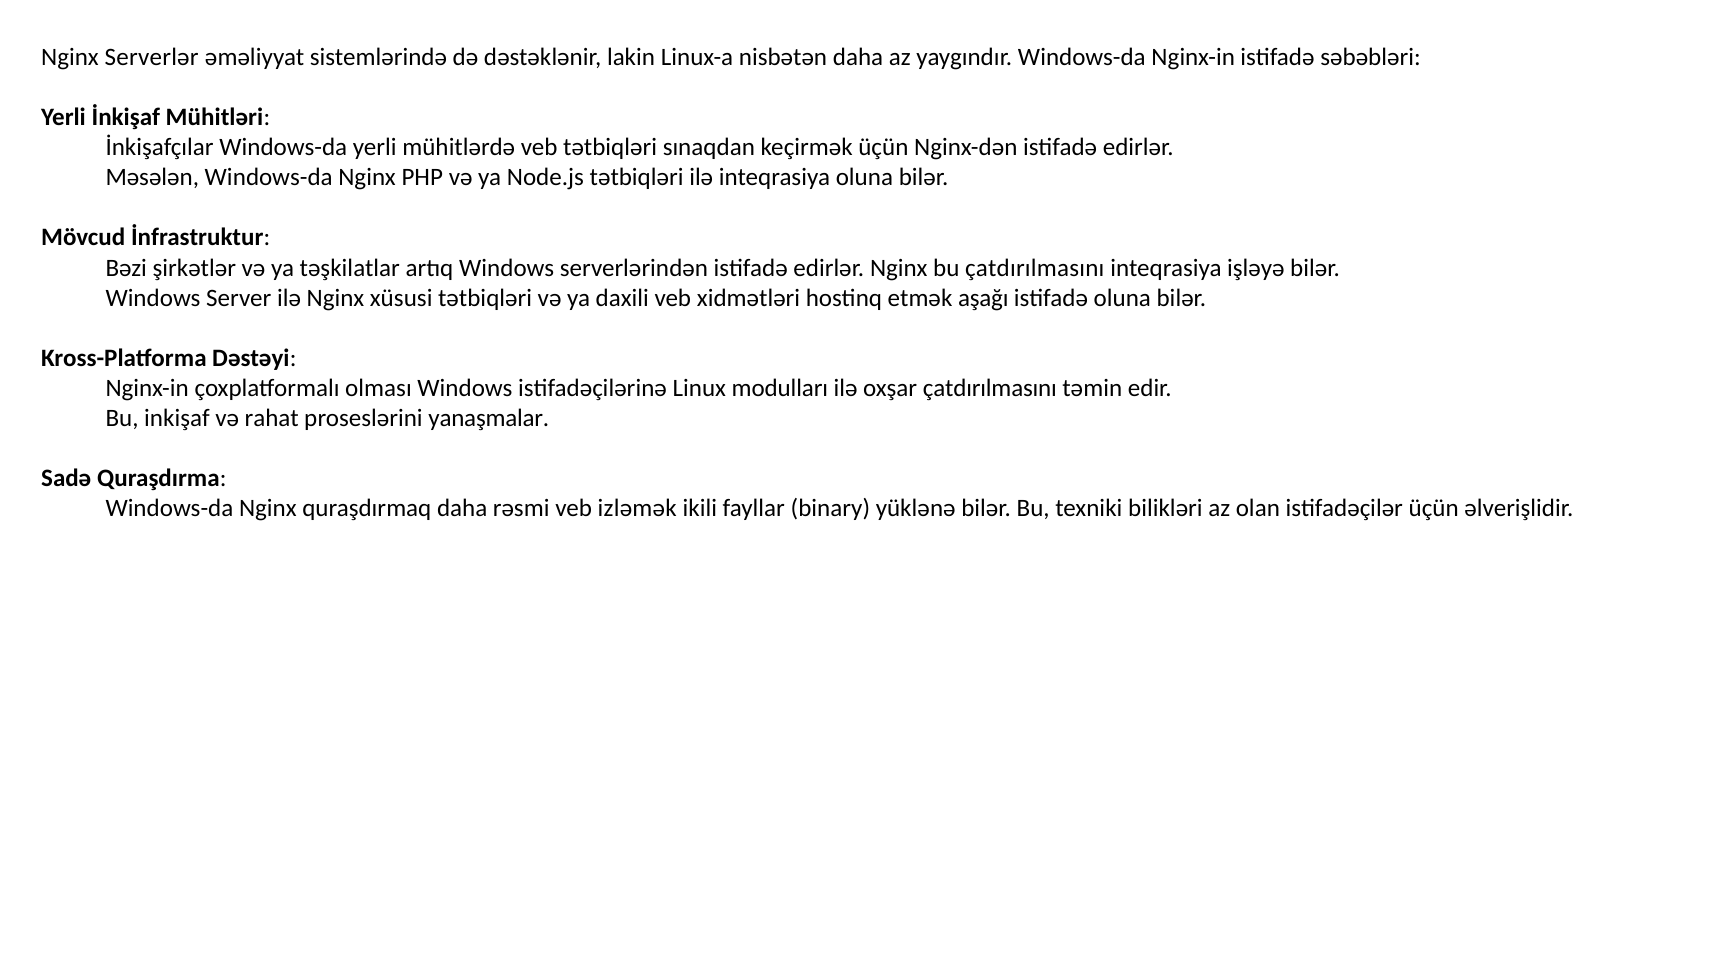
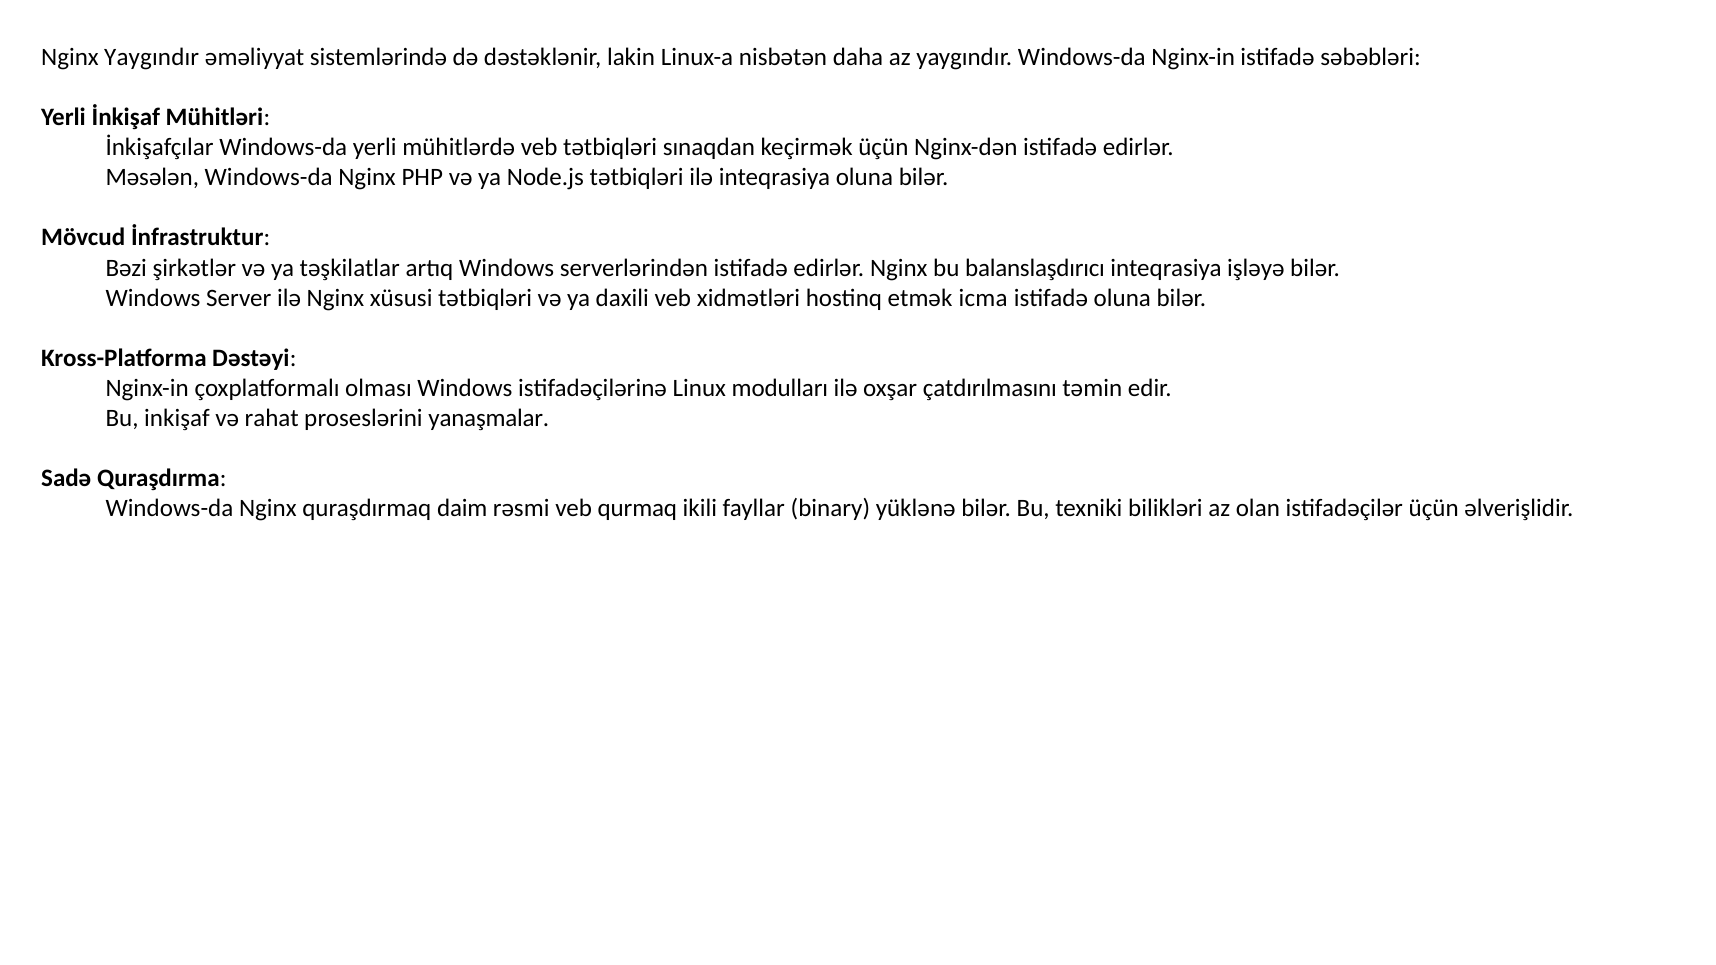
Nginx Serverlər: Serverlər -> Yaygındır
bu çatdırılmasını: çatdırılmasını -> balanslaşdırıcı
aşağı: aşağı -> icma
quraşdırmaq daha: daha -> daim
izləmək: izləmək -> qurmaq
